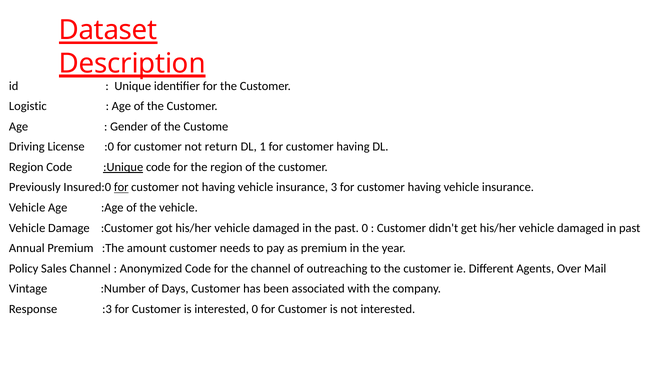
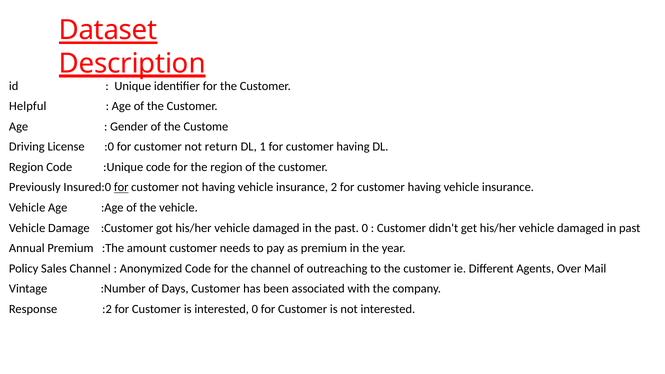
Logistic: Logistic -> Helpful
:Unique underline: present -> none
3: 3 -> 2
:3: :3 -> :2
